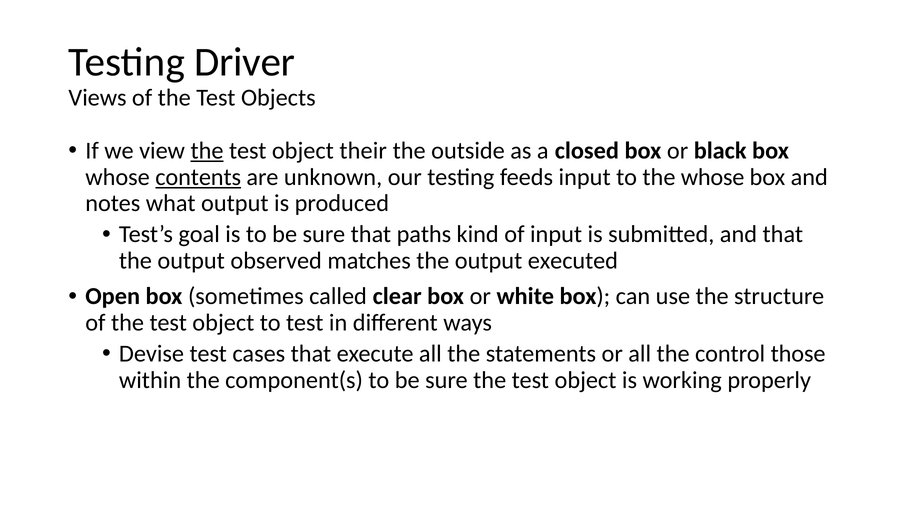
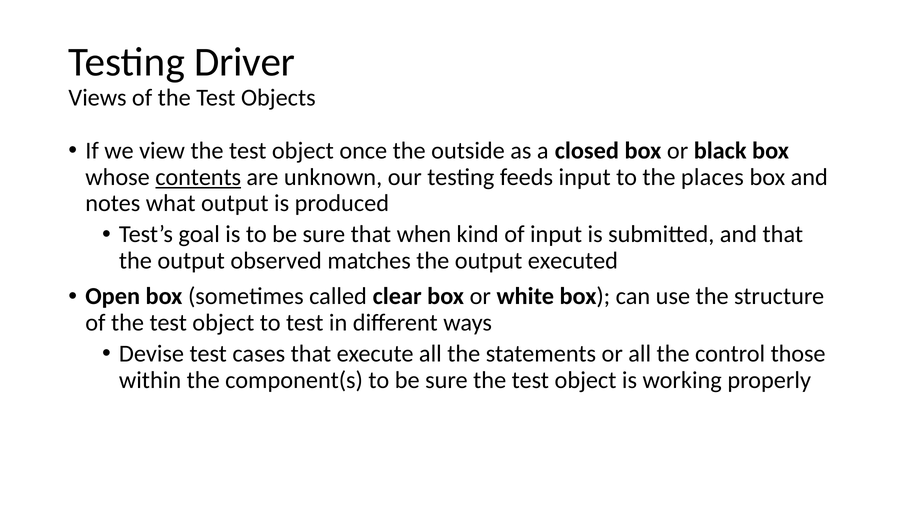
the at (207, 151) underline: present -> none
their: their -> once
the whose: whose -> places
paths: paths -> when
